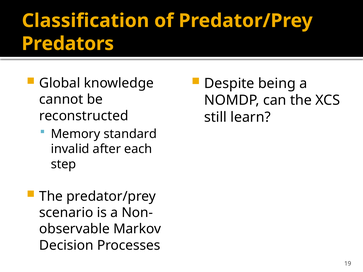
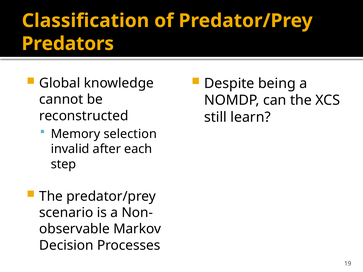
standard: standard -> selection
